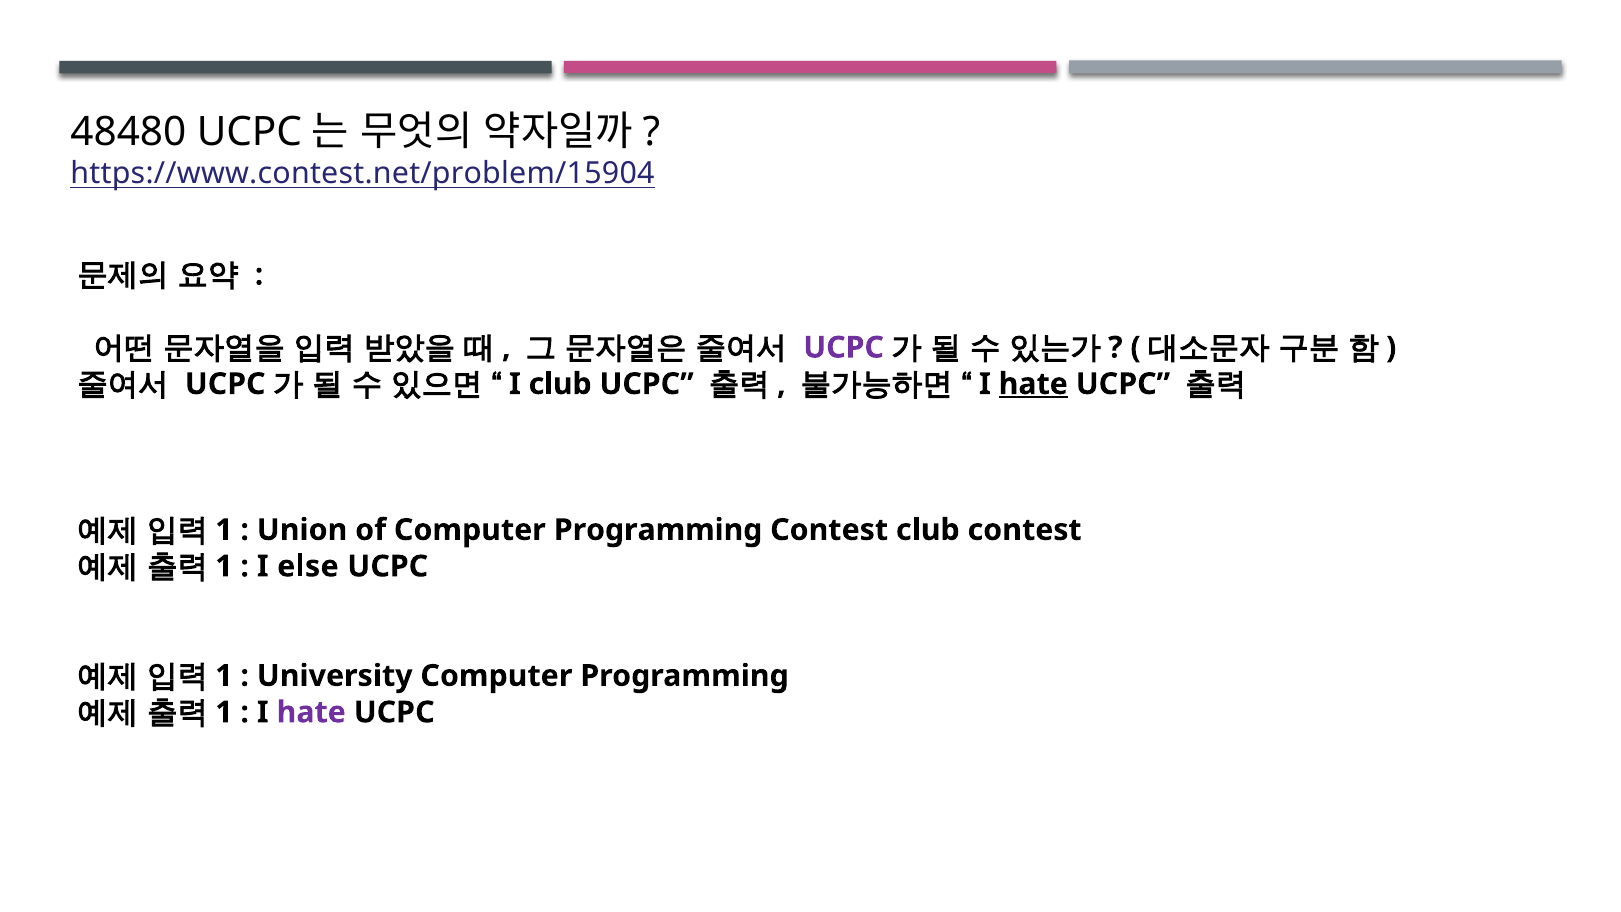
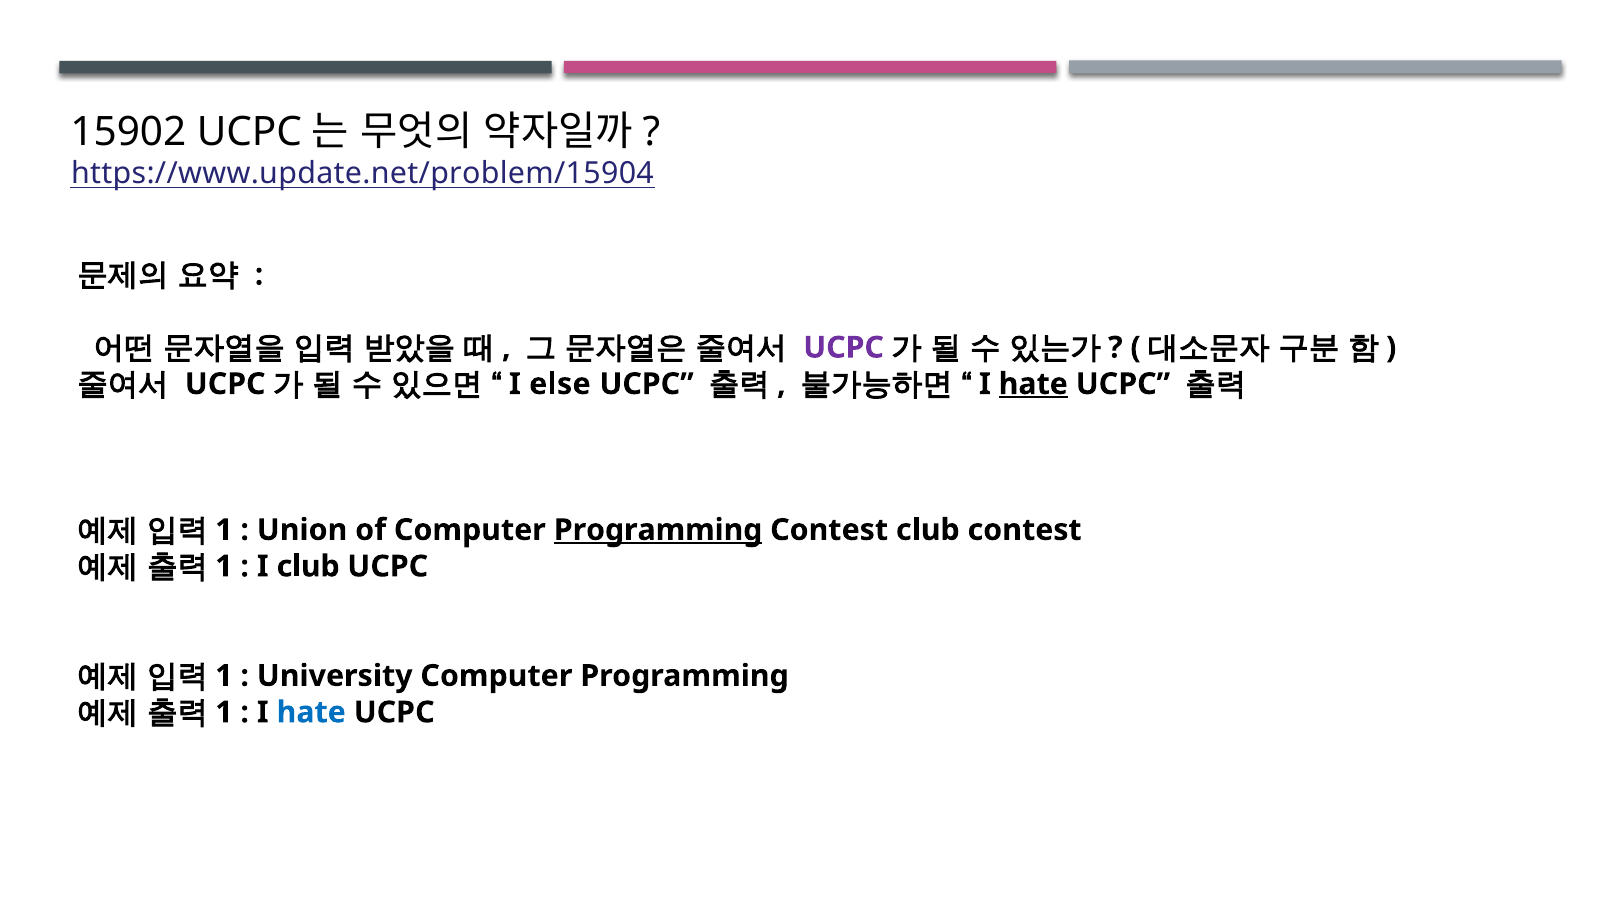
48480: 48480 -> 15902
https://www.contest.net/problem/15904: https://www.contest.net/problem/15904 -> https://www.update.net/problem/15904
I club: club -> else
Programming at (658, 530) underline: none -> present
I else: else -> club
hate at (311, 712) colour: purple -> blue
